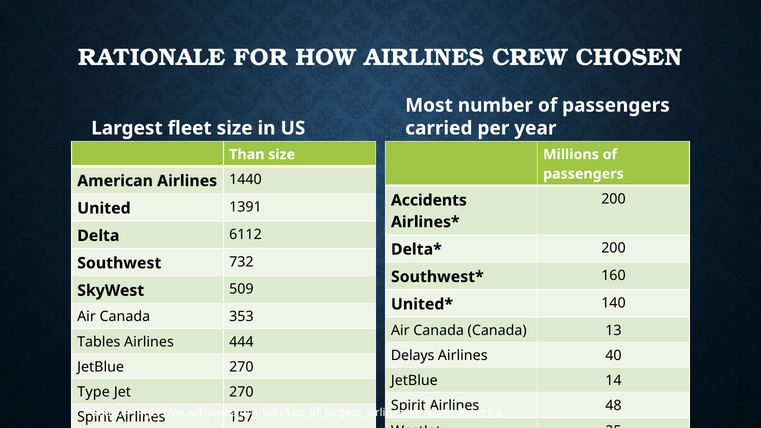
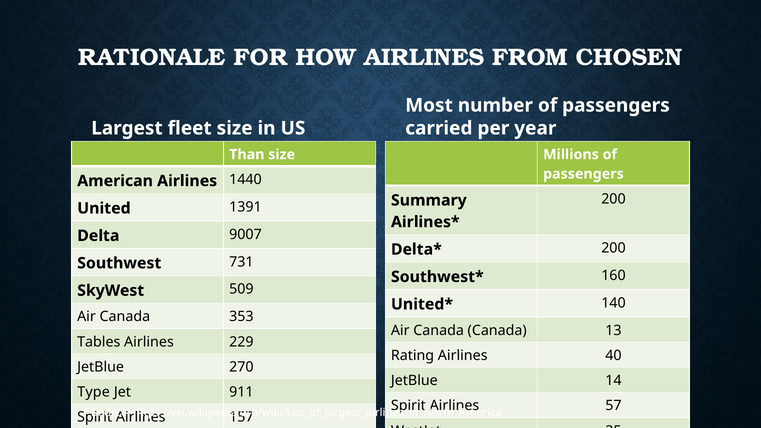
CREW: CREW -> FROM
Accidents: Accidents -> Summary
6112: 6112 -> 9007
732: 732 -> 731
444: 444 -> 229
Delays: Delays -> Rating
Jet 270: 270 -> 911
48: 48 -> 57
